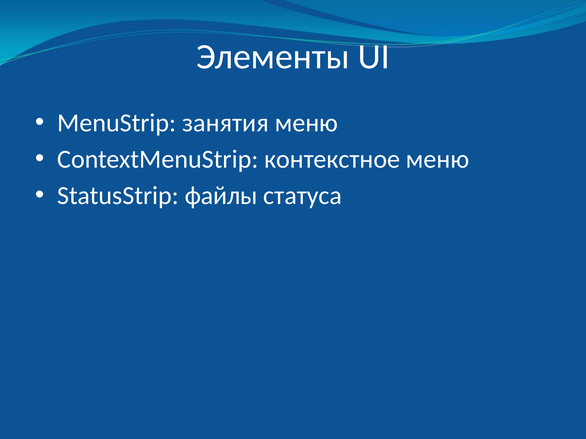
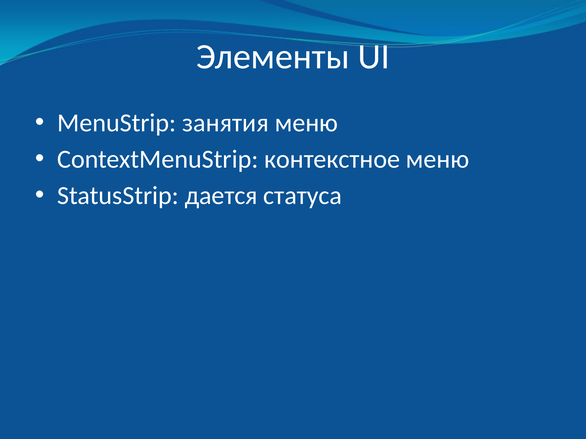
файлы: файлы -> дается
